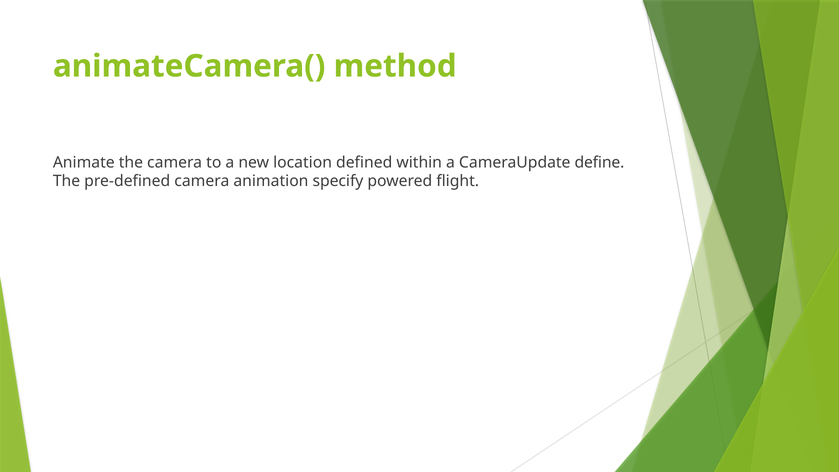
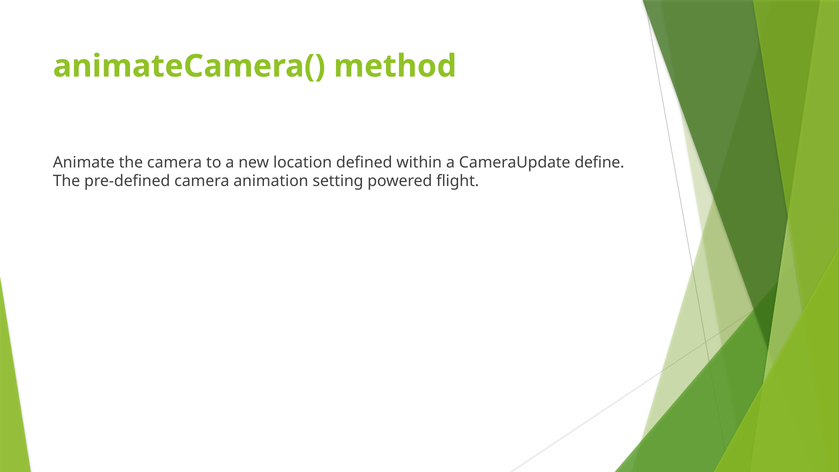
specify: specify -> setting
